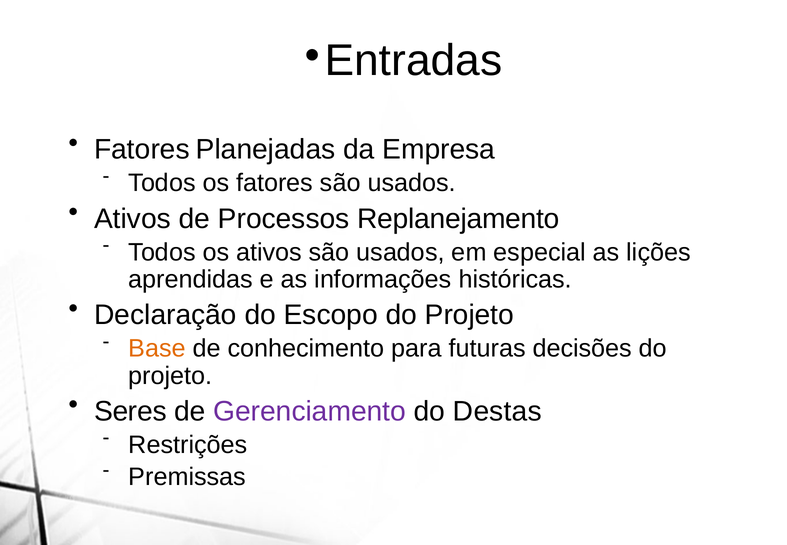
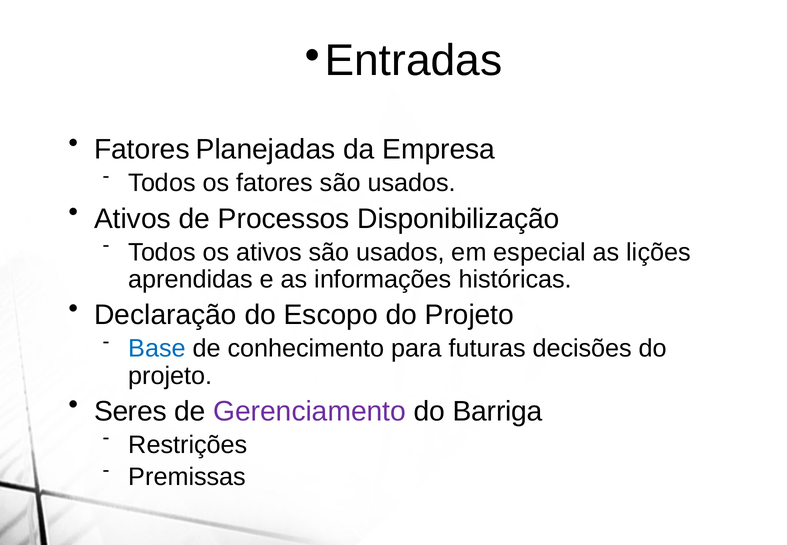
Replanejamento: Replanejamento -> Disponibilização
Base colour: orange -> blue
Destas: Destas -> Barriga
